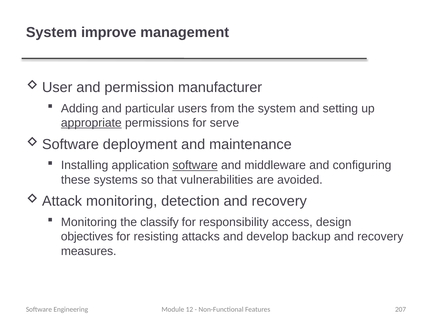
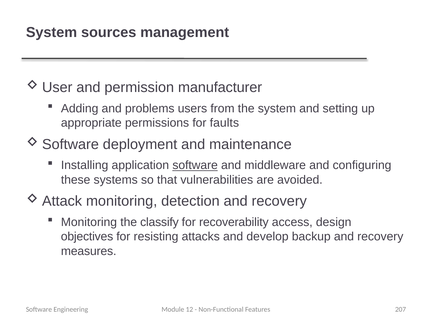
improve: improve -> sources
particular: particular -> problems
appropriate underline: present -> none
serve: serve -> faults
responsibility: responsibility -> recoverability
